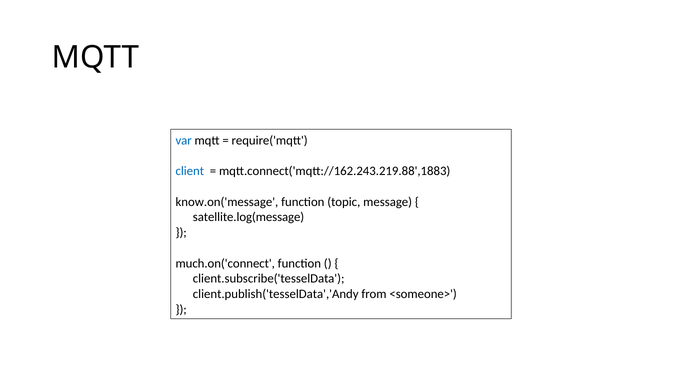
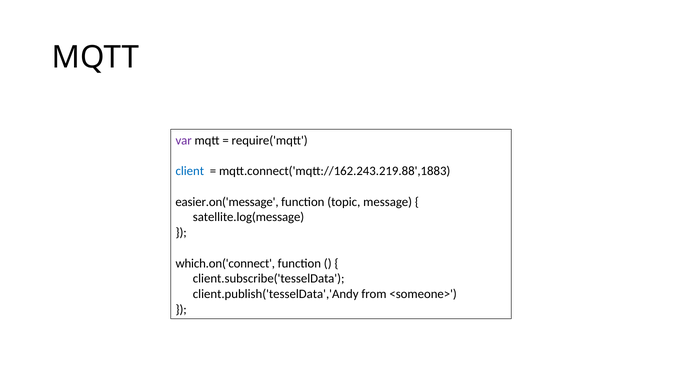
var colour: blue -> purple
know.on('message: know.on('message -> easier.on('message
much.on('connect: much.on('connect -> which.on('connect
